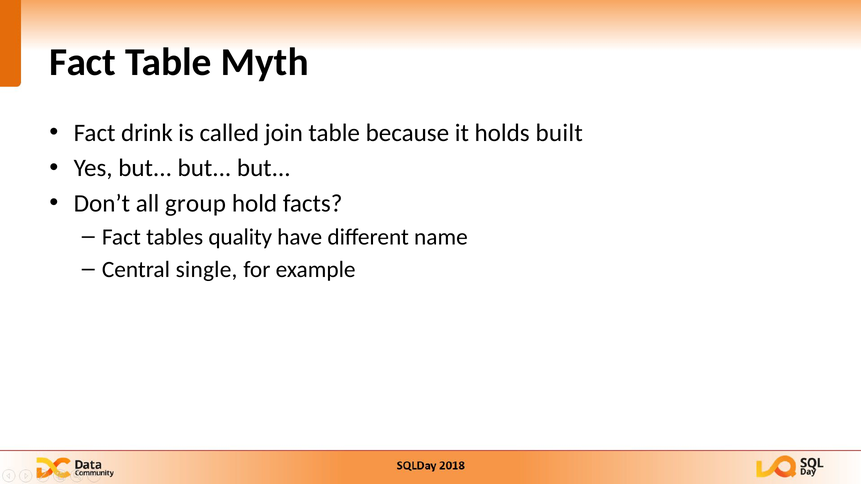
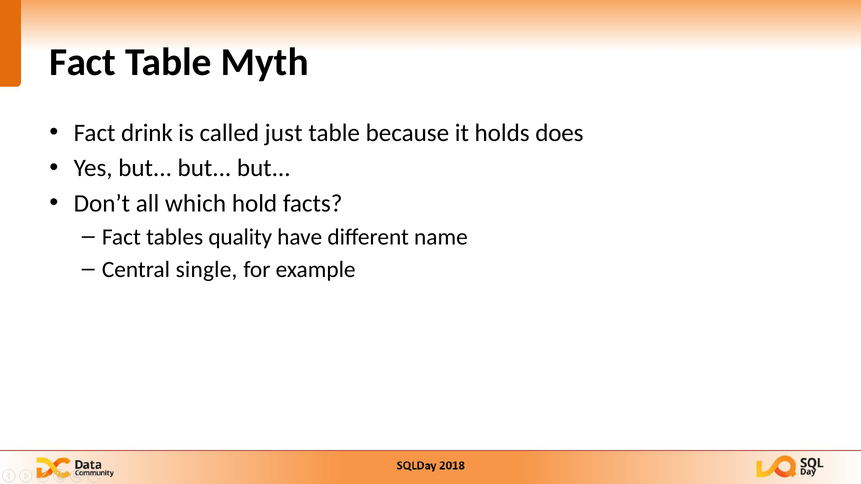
join: join -> just
built: built -> does
group: group -> which
